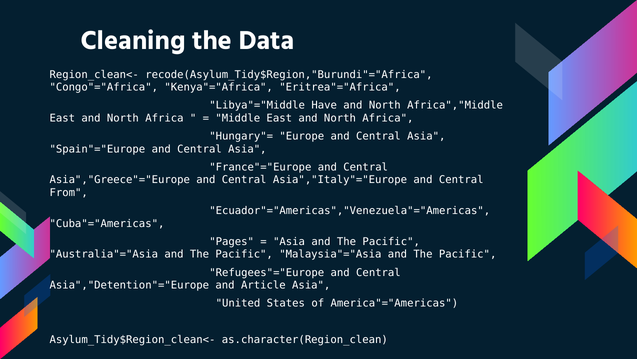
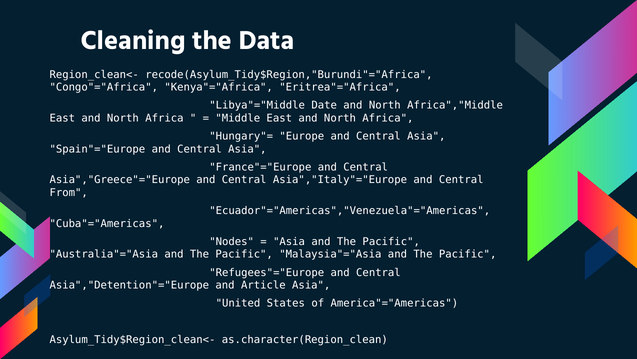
Have: Have -> Date
Pages: Pages -> Nodes
